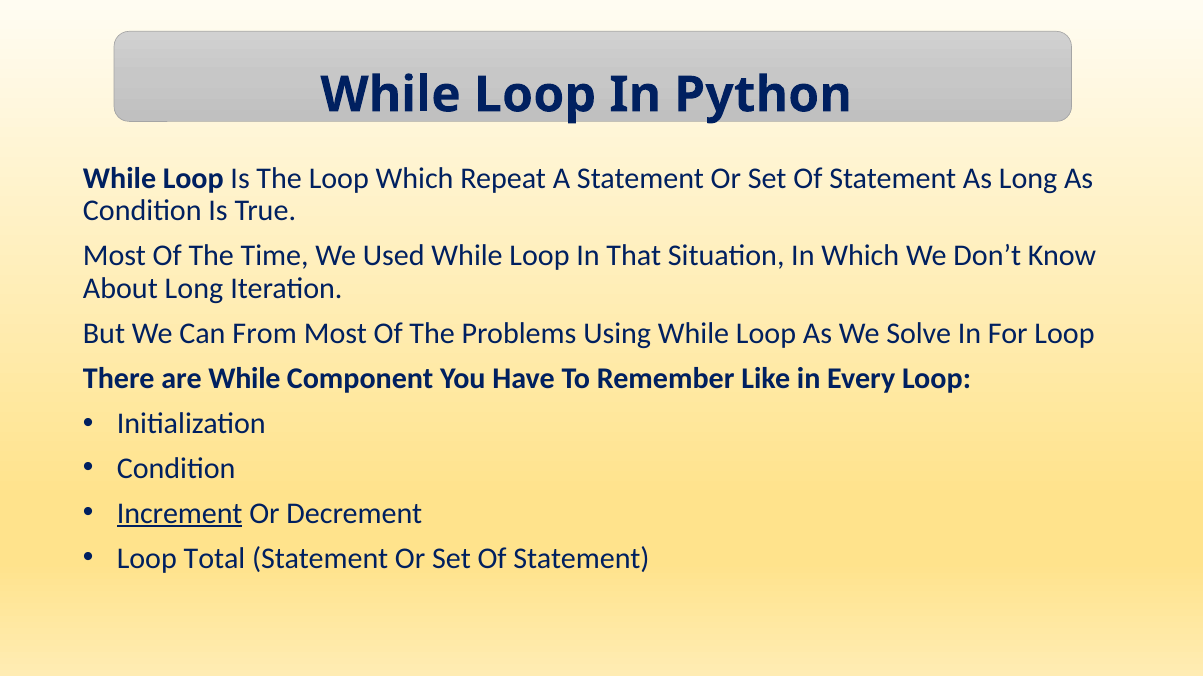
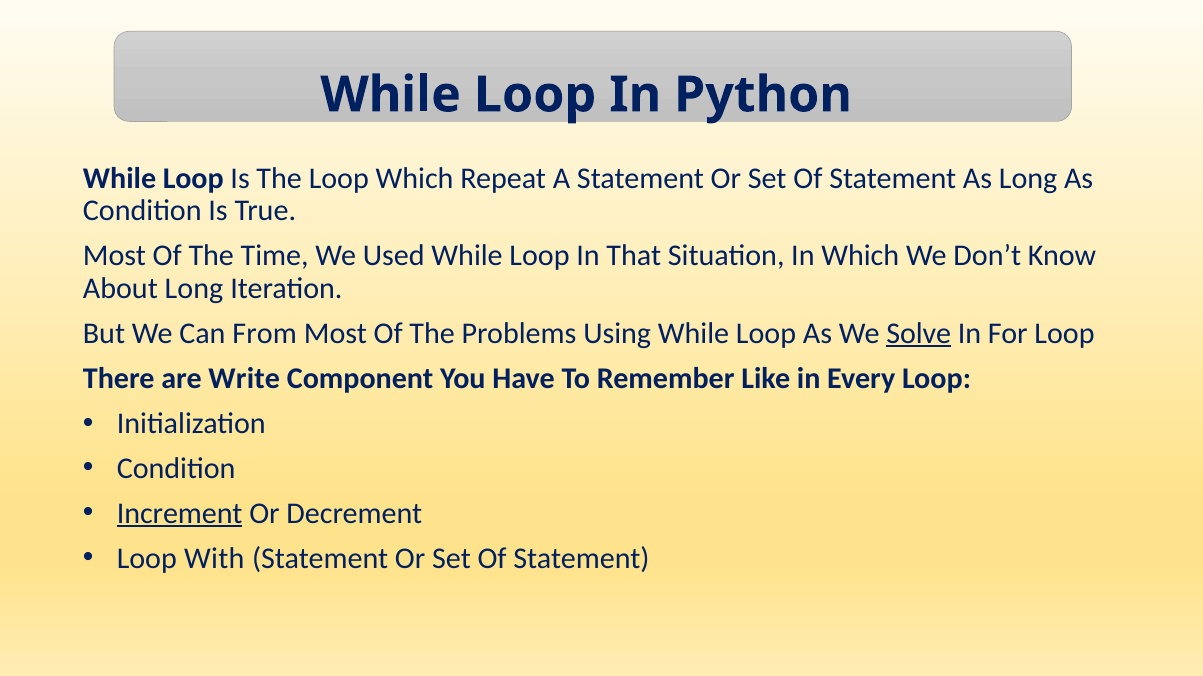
Solve underline: none -> present
are While: While -> Write
Total: Total -> With
